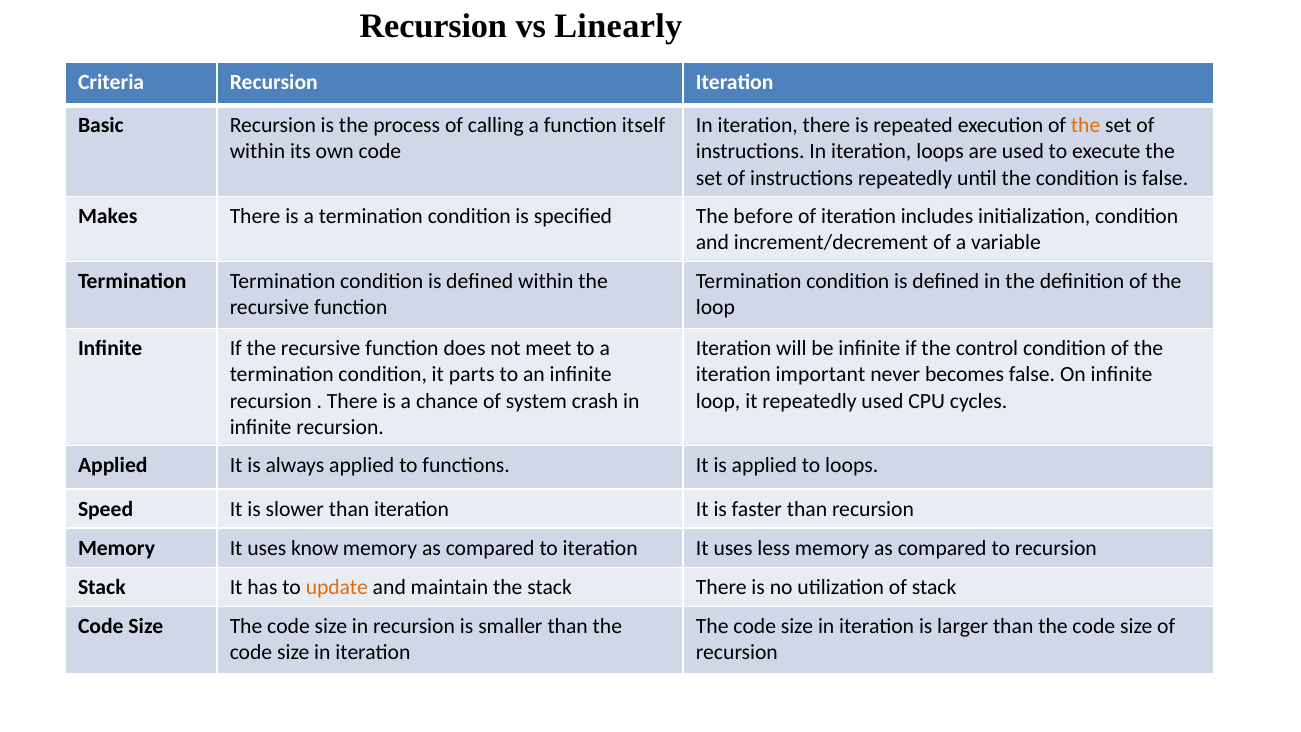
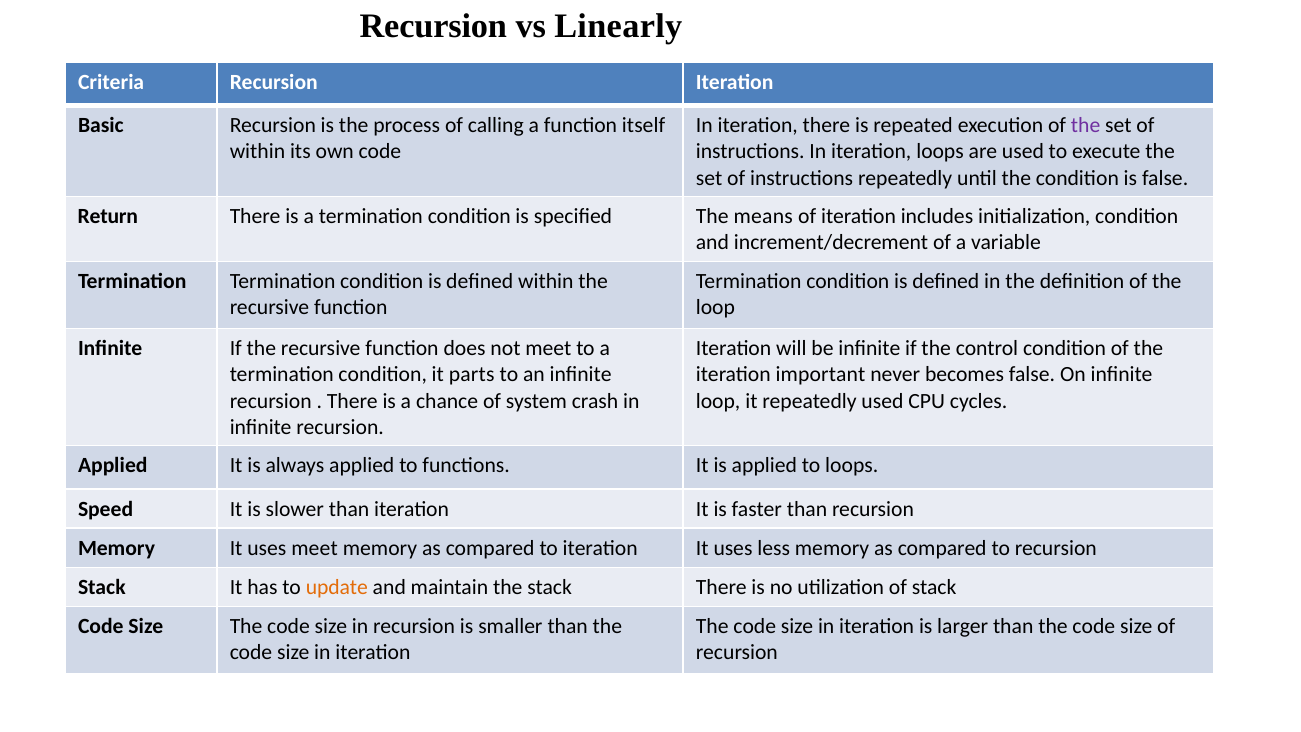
the at (1086, 125) colour: orange -> purple
Makes: Makes -> Return
before: before -> means
uses know: know -> meet
